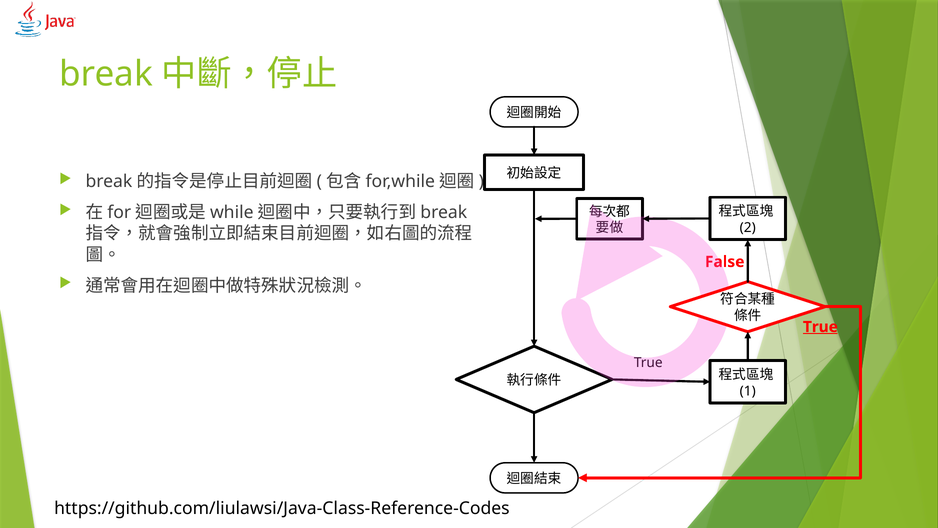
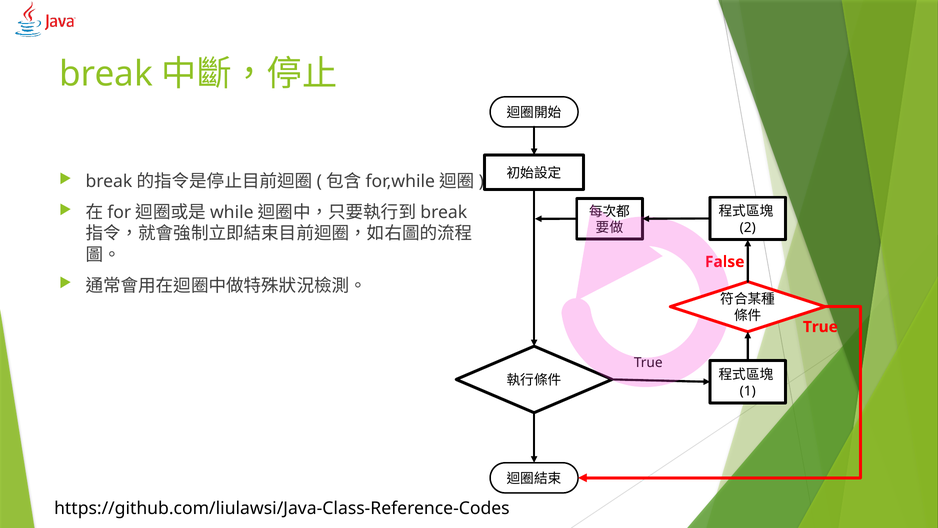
True at (820, 327) underline: present -> none
